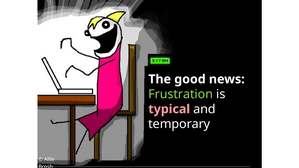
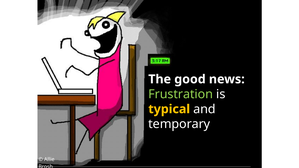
typical colour: pink -> yellow
